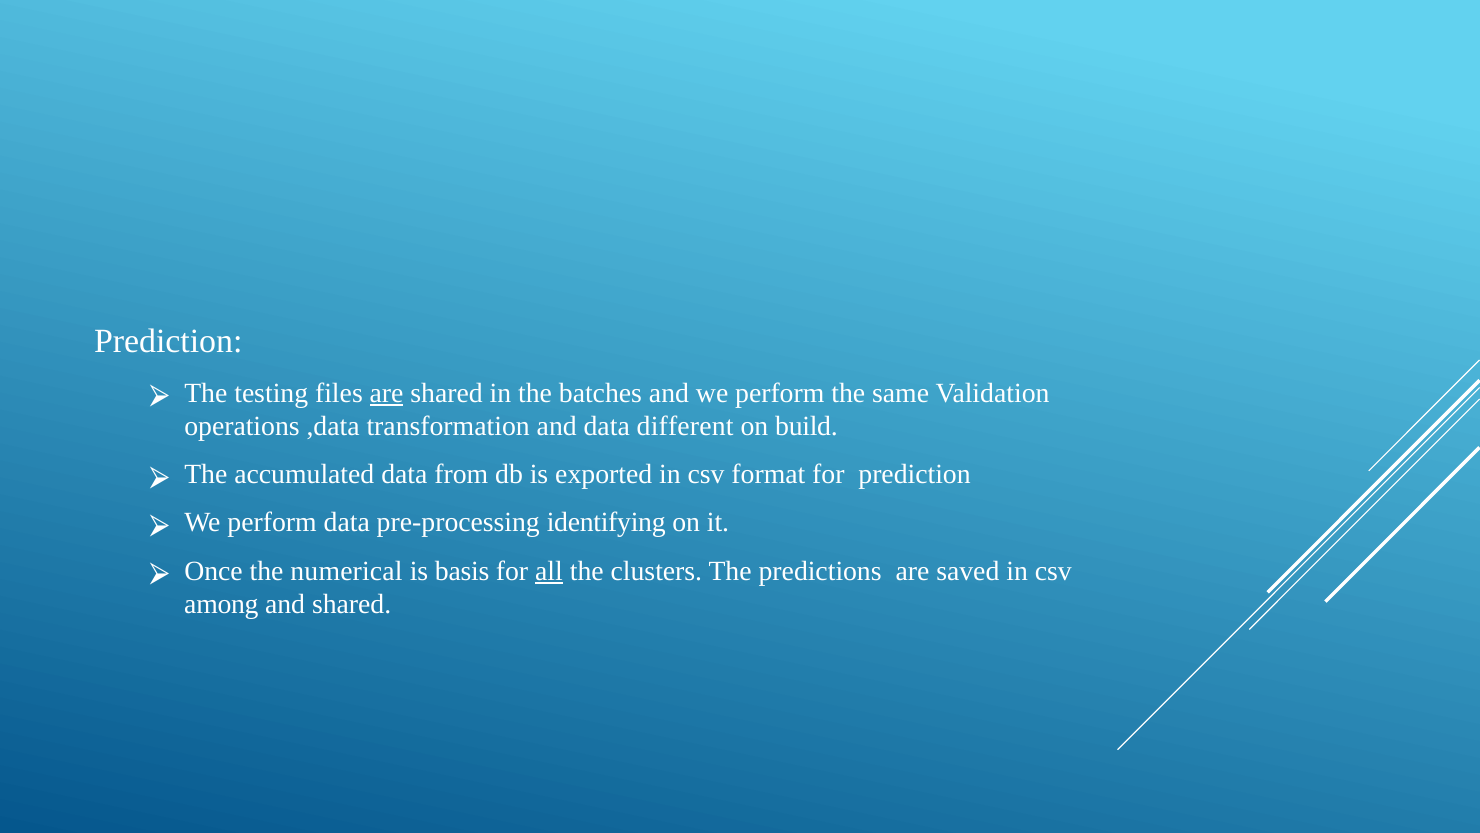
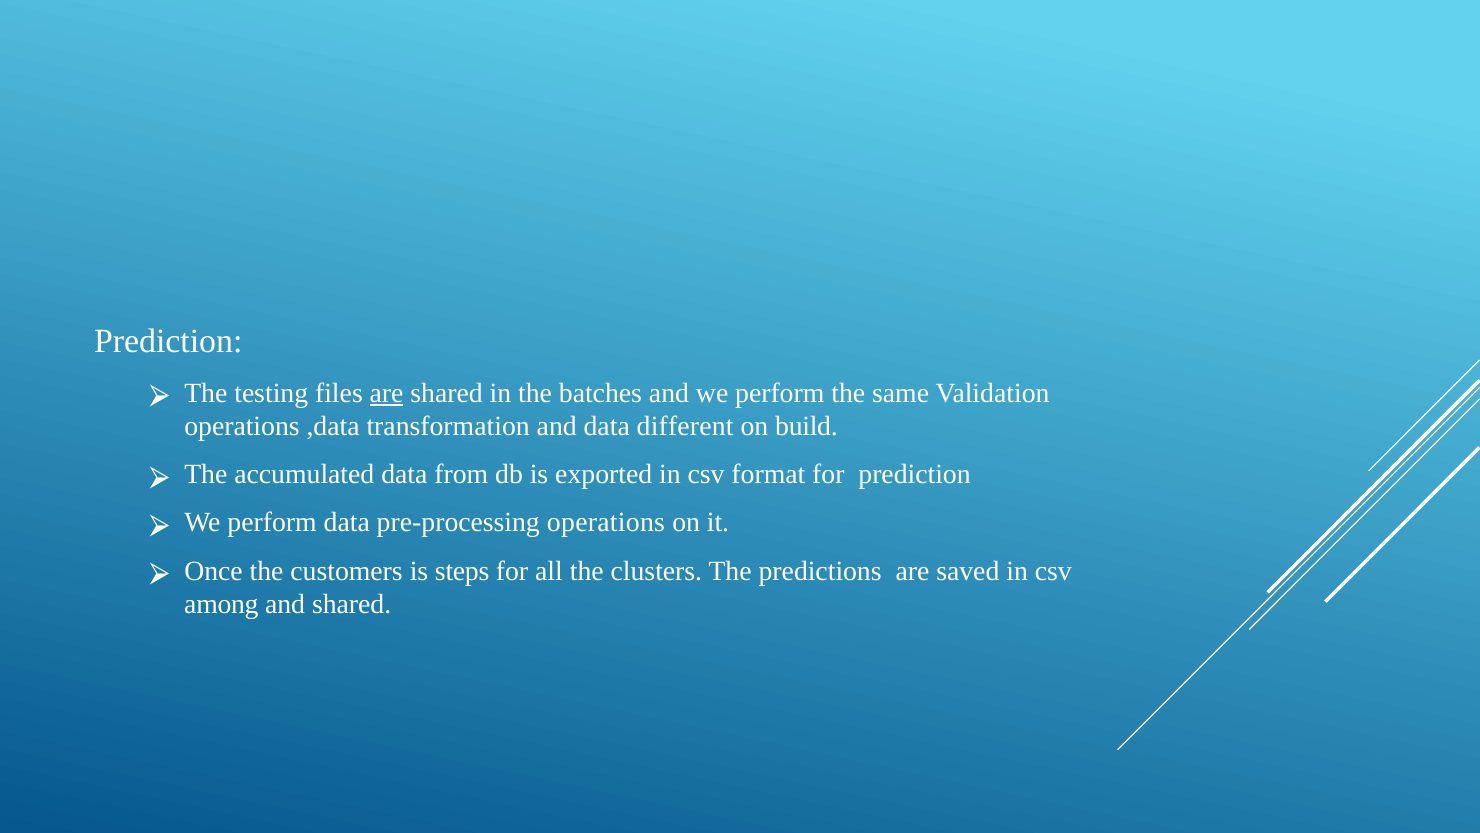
pre-processing identifying: identifying -> operations
numerical: numerical -> customers
basis: basis -> steps
all underline: present -> none
